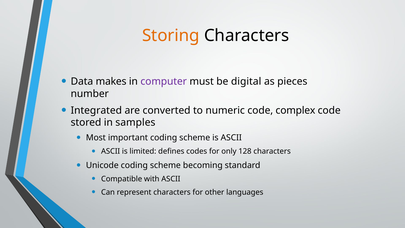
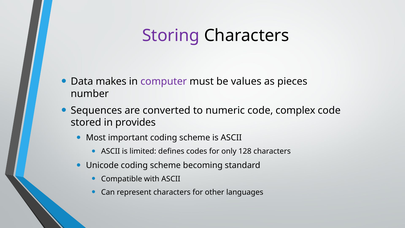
Storing colour: orange -> purple
digital: digital -> values
Integrated: Integrated -> Sequences
samples: samples -> provides
